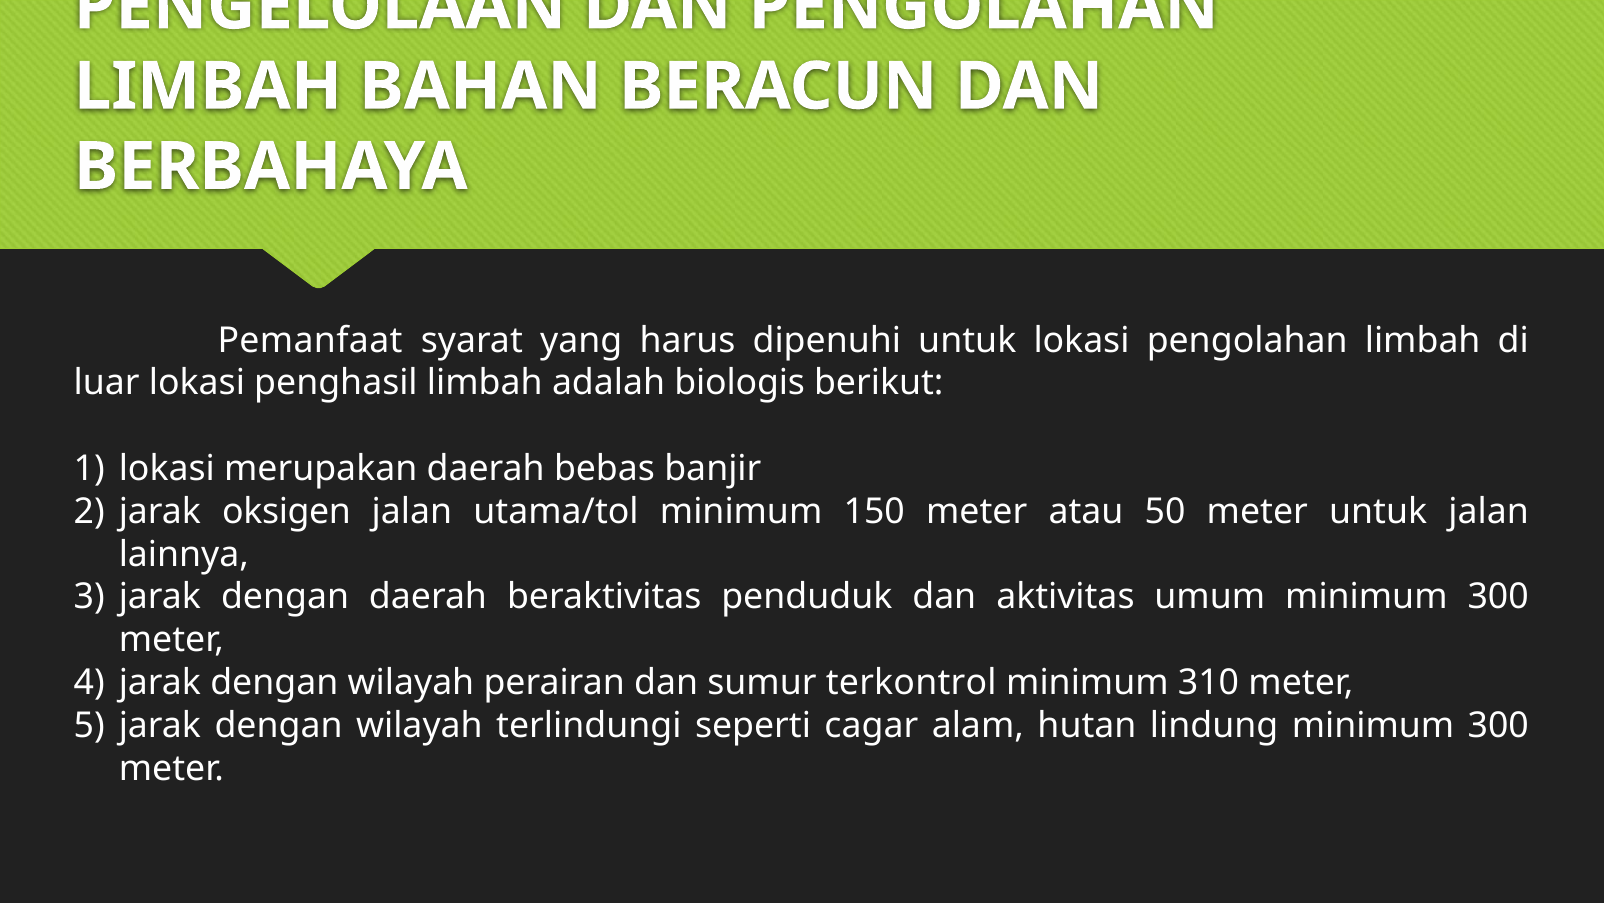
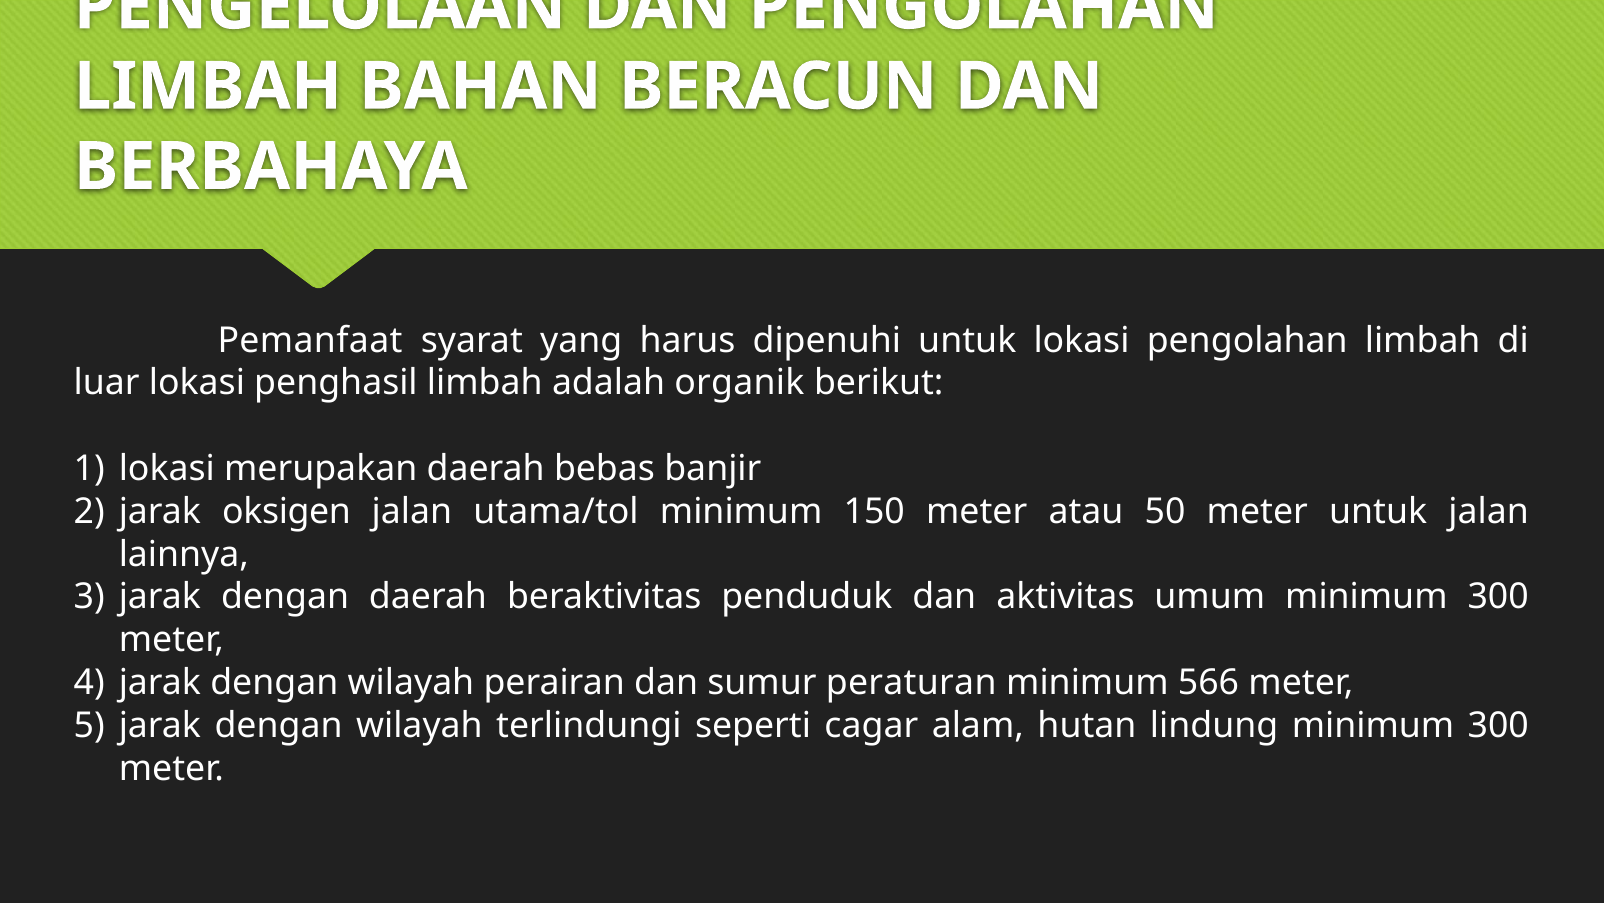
biologis: biologis -> organik
terkontrol: terkontrol -> peraturan
310: 310 -> 566
